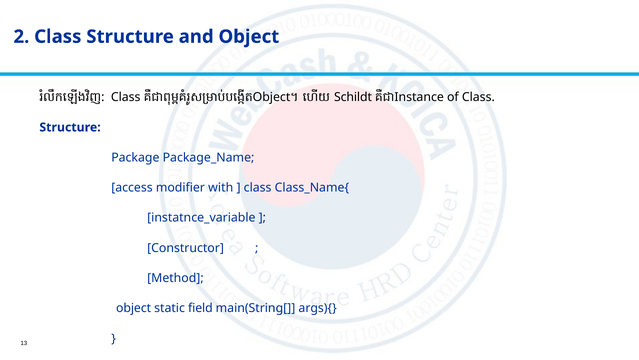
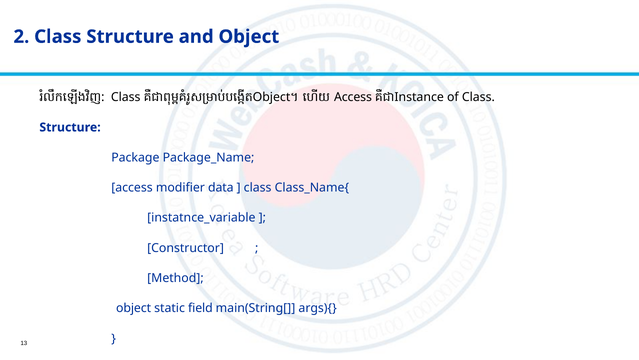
Schildt at (353, 97): Schildt -> Access
with: with -> data
